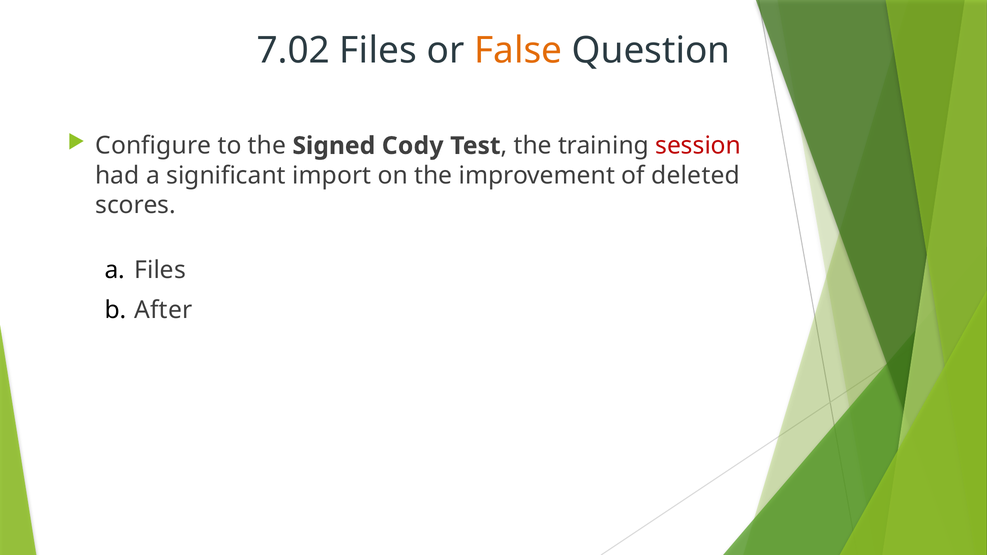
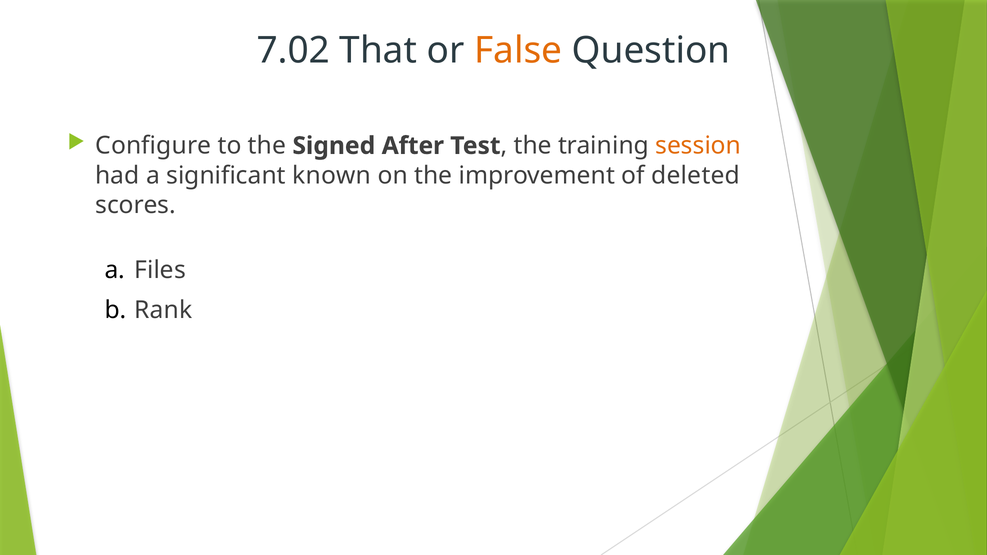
7.02 Files: Files -> That
Cody: Cody -> After
session colour: red -> orange
import: import -> known
After: After -> Rank
